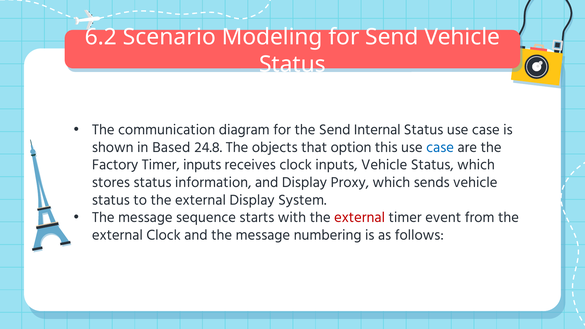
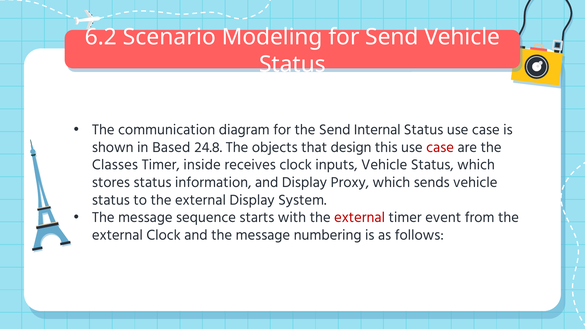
option: option -> design
case at (440, 147) colour: blue -> red
Factory: Factory -> Classes
Timer inputs: inputs -> inside
